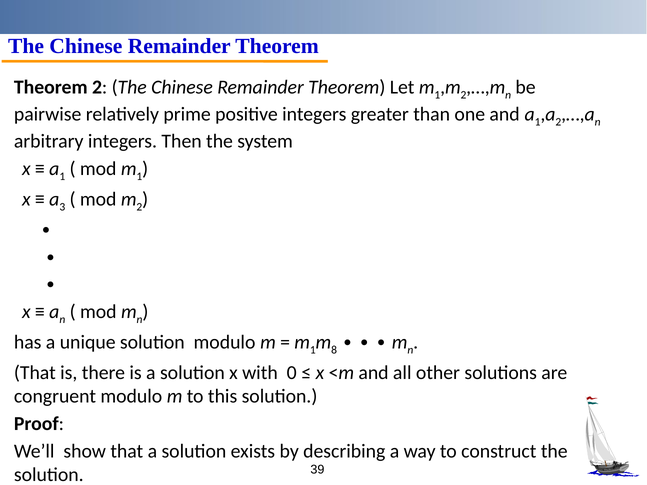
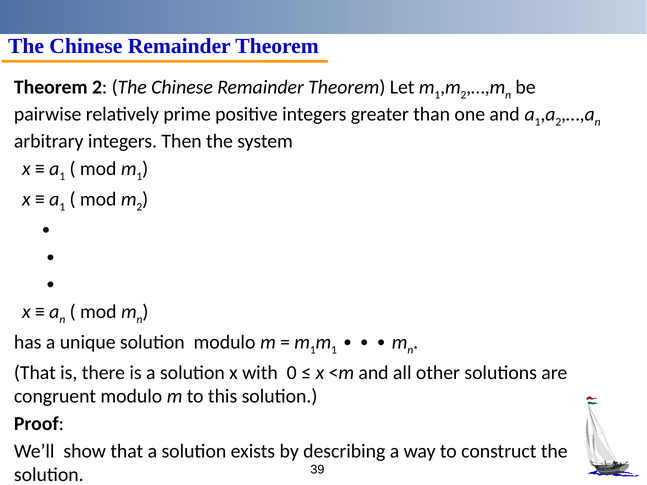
3 at (62, 207): 3 -> 1
8 at (334, 350): 8 -> 1
